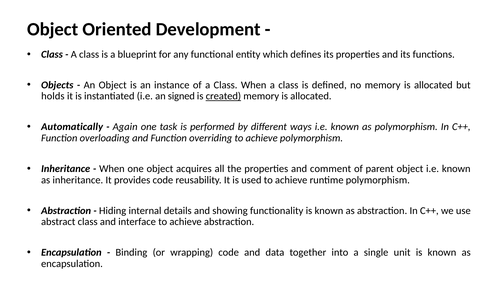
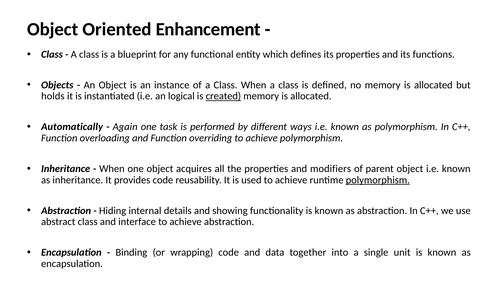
Development: Development -> Enhancement
signed: signed -> logical
comment: comment -> modifiers
polymorphism at (378, 180) underline: none -> present
